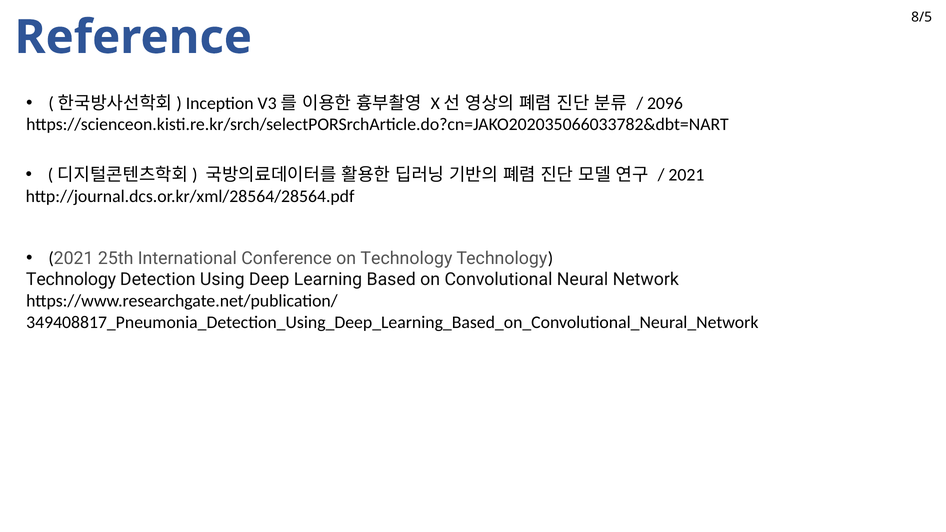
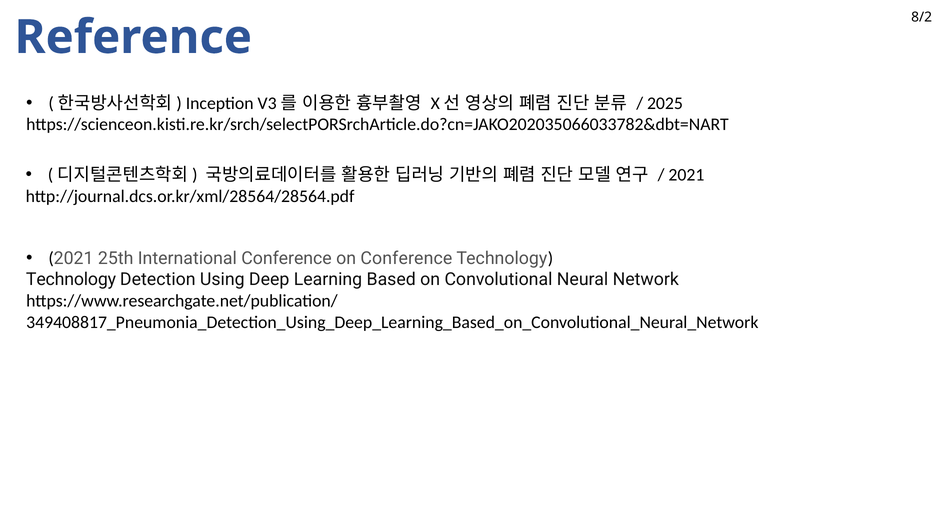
8/5: 8/5 -> 8/2
2096: 2096 -> 2025
on Technology: Technology -> Conference
